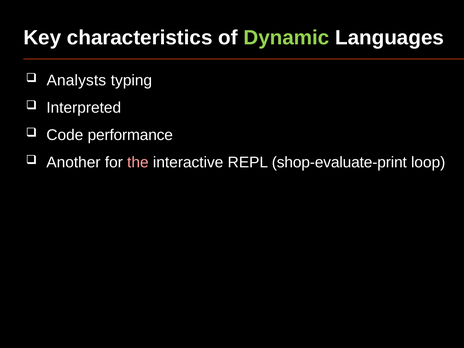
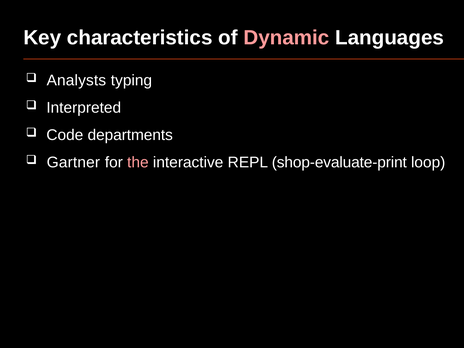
Dynamic colour: light green -> pink
performance: performance -> departments
Another: Another -> Gartner
